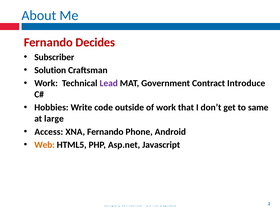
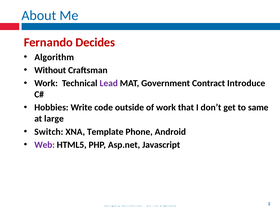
Subscriber: Subscriber -> Algorithm
Solution: Solution -> Without
Access: Access -> Switch
XNA Fernando: Fernando -> Template
Web colour: orange -> purple
